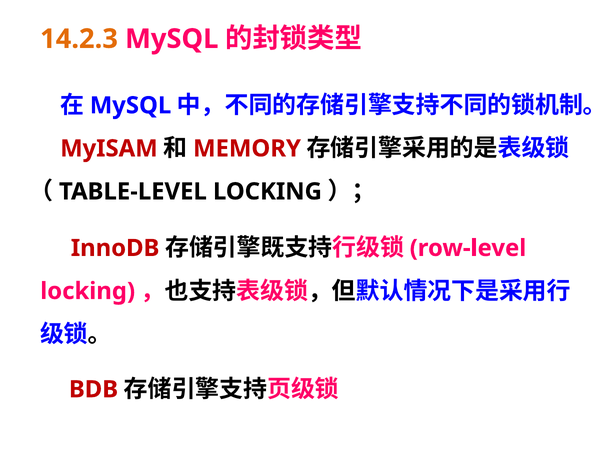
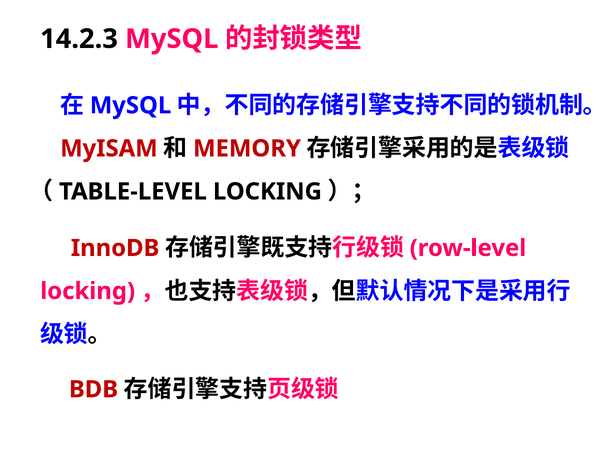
14.2.3 colour: orange -> black
